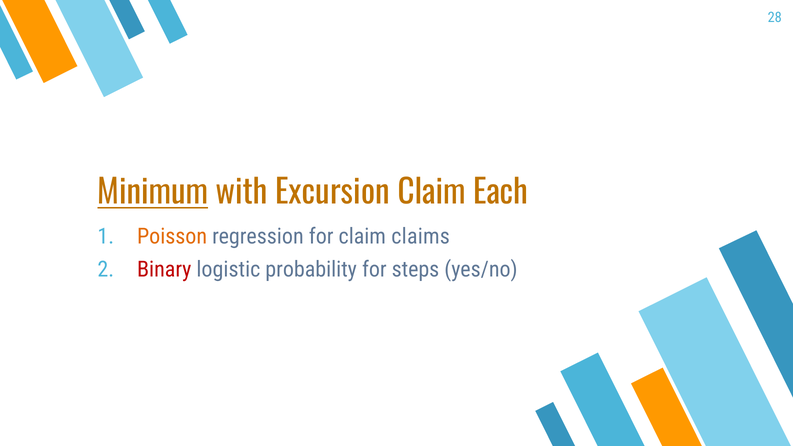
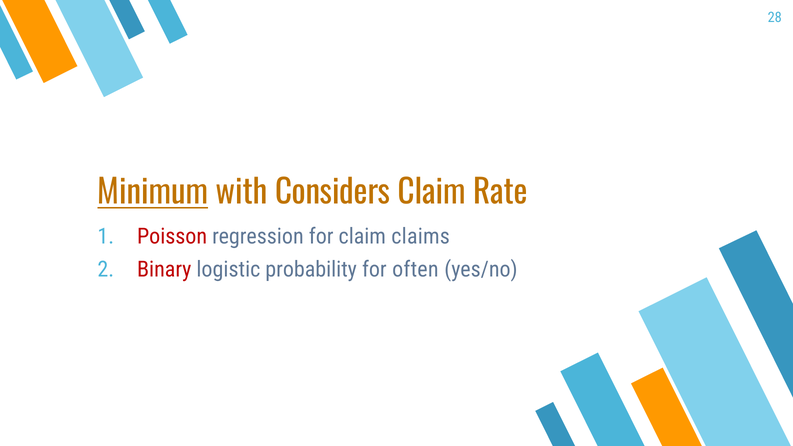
Excursion: Excursion -> Considers
Each: Each -> Rate
Poisson colour: orange -> red
steps: steps -> often
